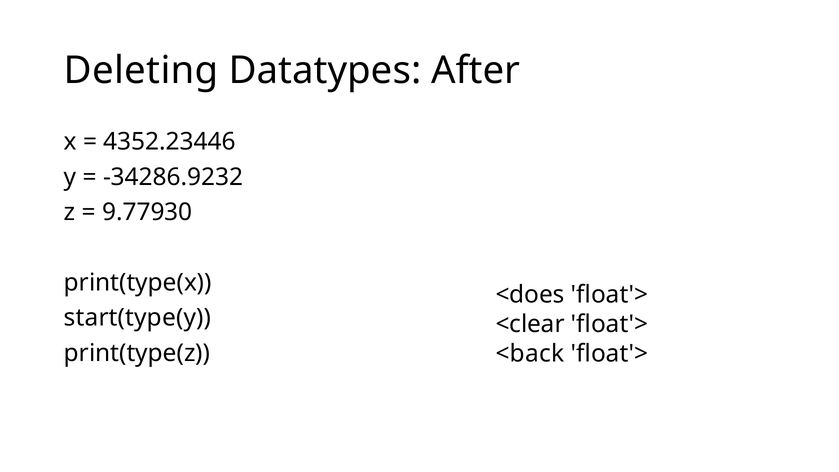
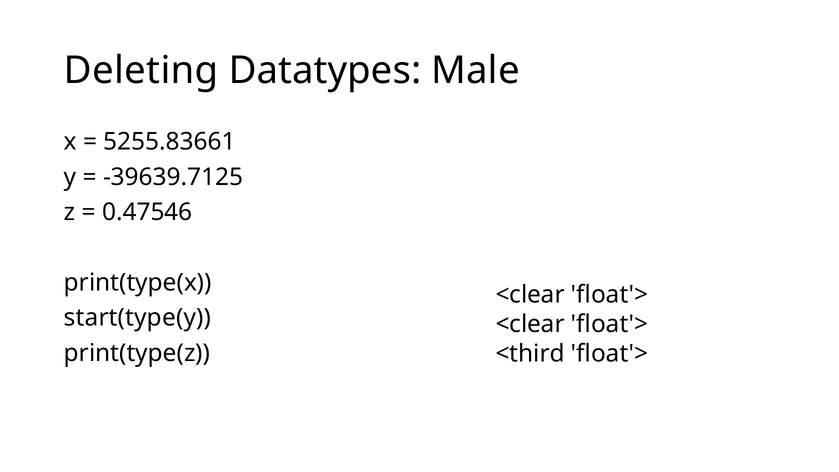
After: After -> Male
4352.23446: 4352.23446 -> 5255.83661
-34286.9232: -34286.9232 -> -39639.7125
9.77930: 9.77930 -> 0.47546
<does at (530, 295): <does -> <clear
<back: <back -> <third
